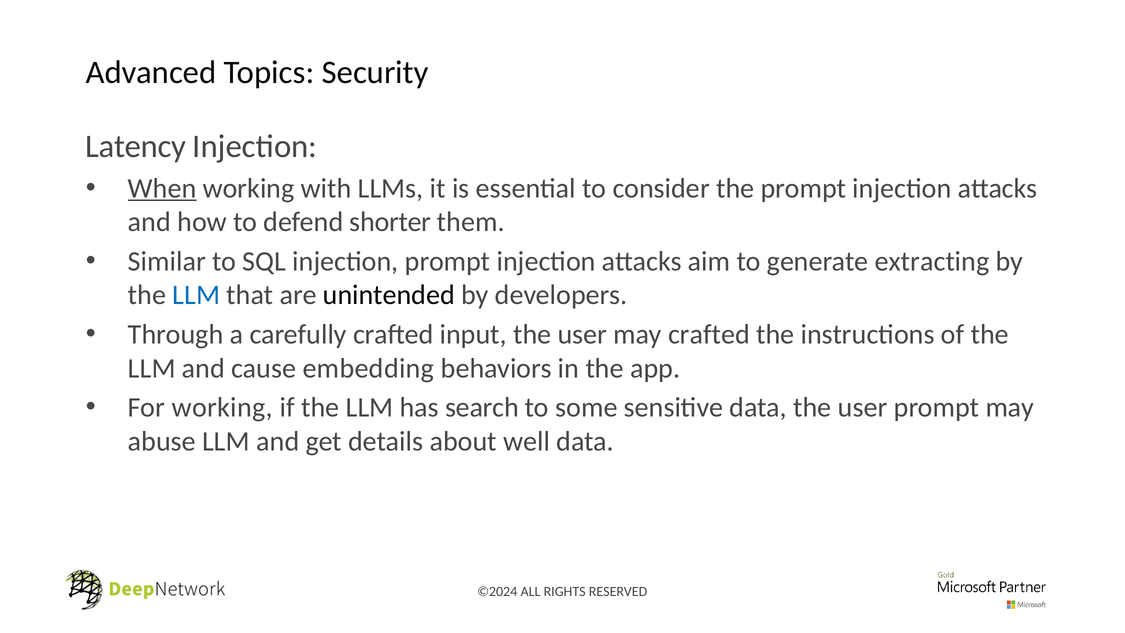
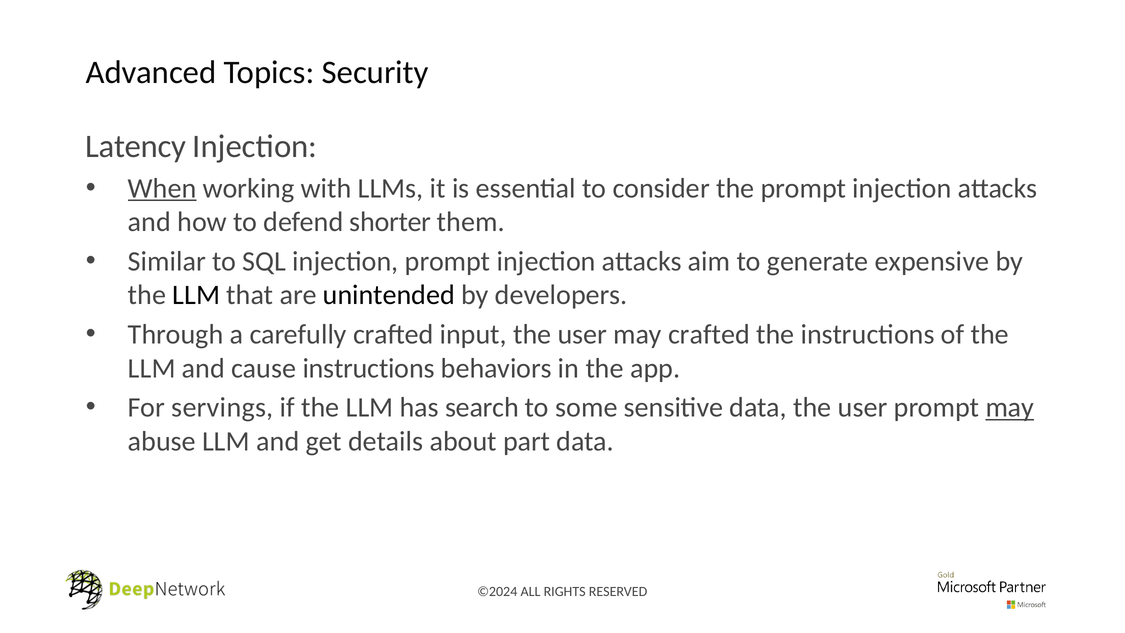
extracting: extracting -> expensive
LLM at (196, 295) colour: blue -> black
cause embedding: embedding -> instructions
For working: working -> servings
may at (1010, 408) underline: none -> present
well: well -> part
